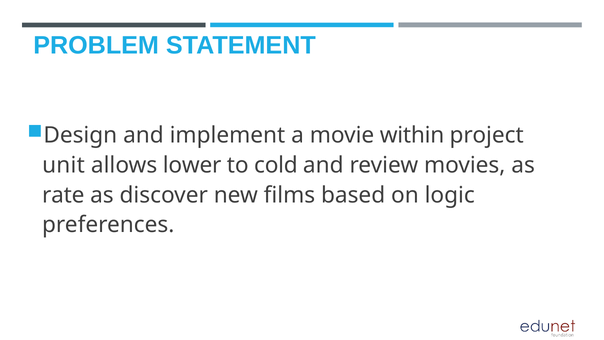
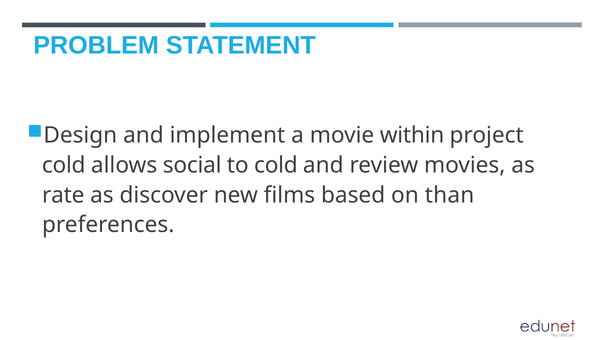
unit at (63, 165): unit -> cold
lower: lower -> social
logic: logic -> than
